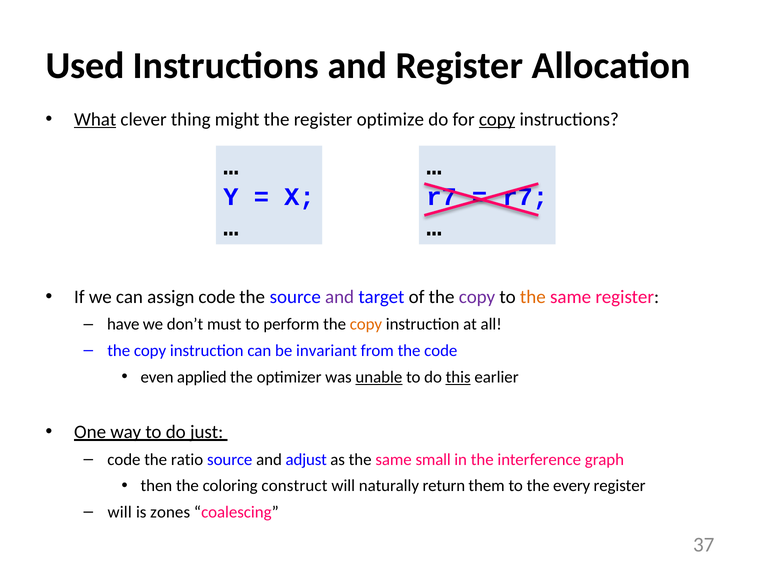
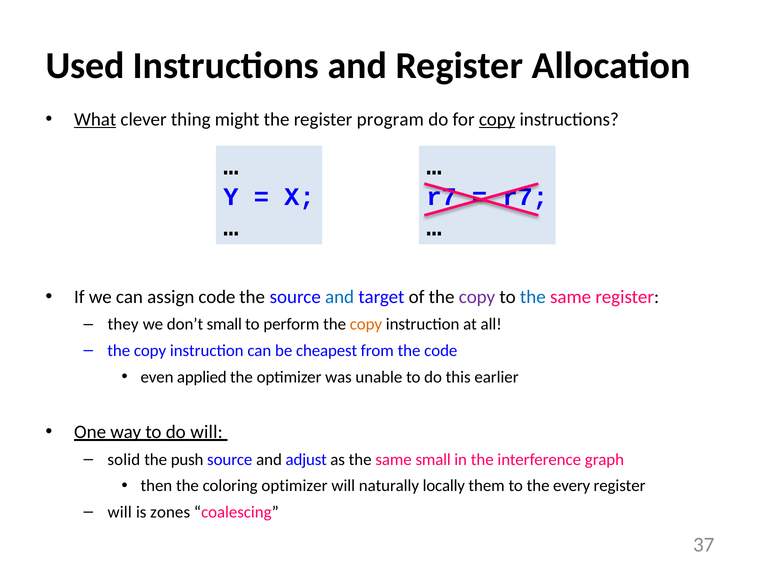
optimize: optimize -> program
and at (340, 297) colour: purple -> blue
the at (533, 297) colour: orange -> blue
have: have -> they
don’t must: must -> small
invariant: invariant -> cheapest
unable underline: present -> none
this underline: present -> none
do just: just -> will
code at (124, 459): code -> solid
ratio: ratio -> push
coloring construct: construct -> optimizer
return: return -> locally
